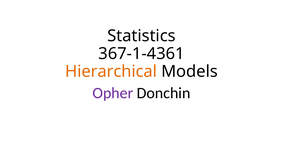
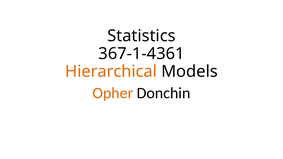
Opher colour: purple -> orange
